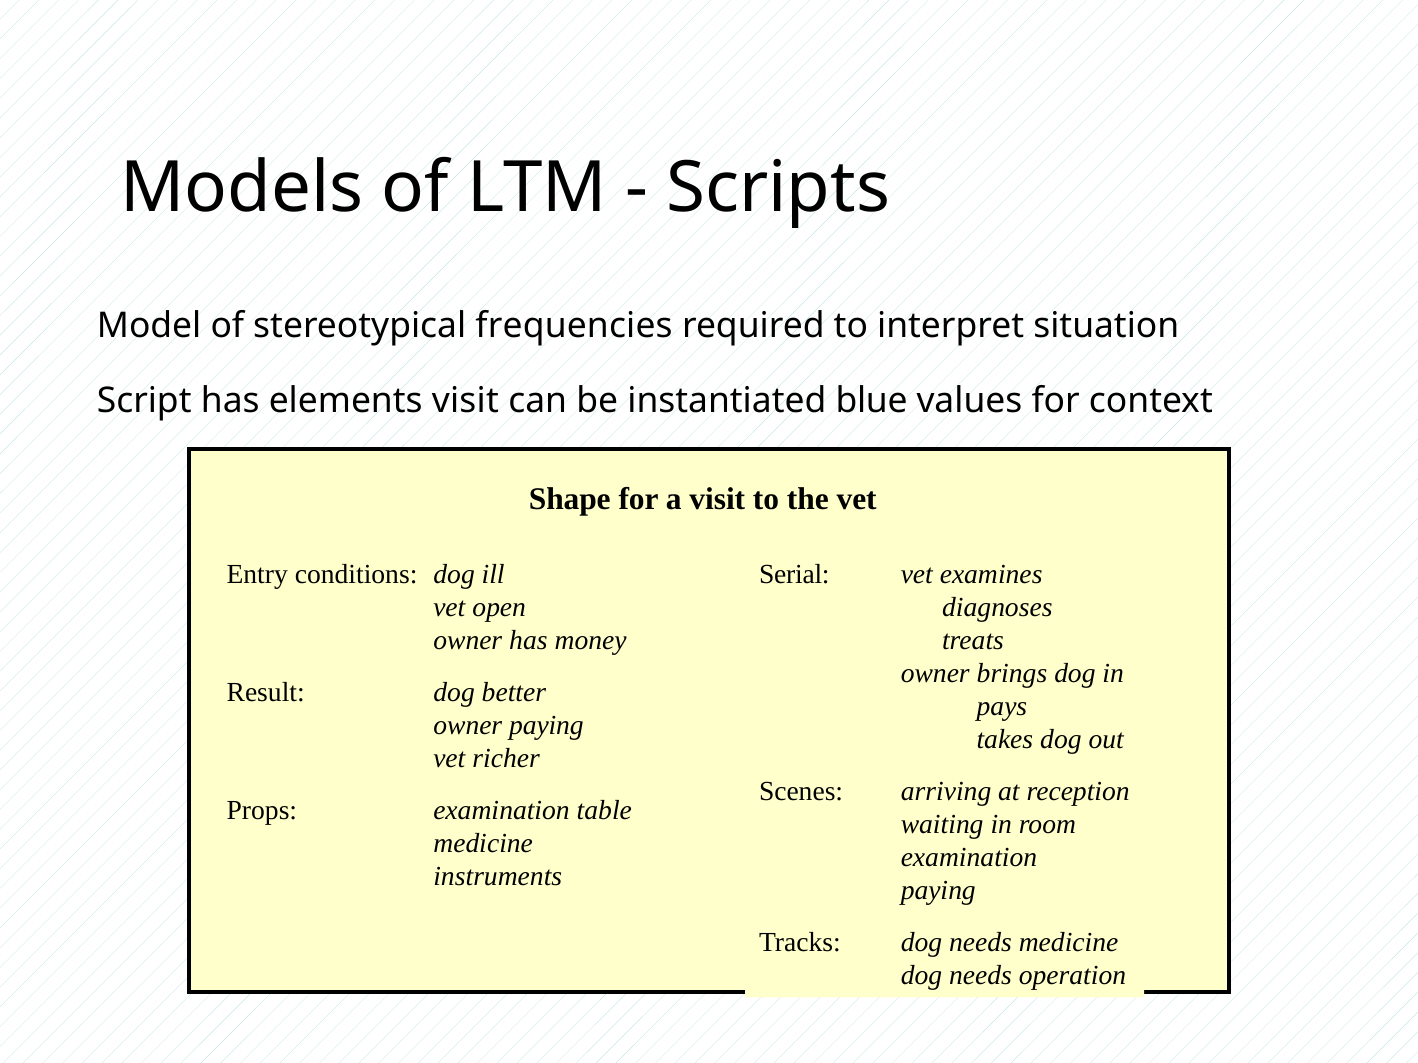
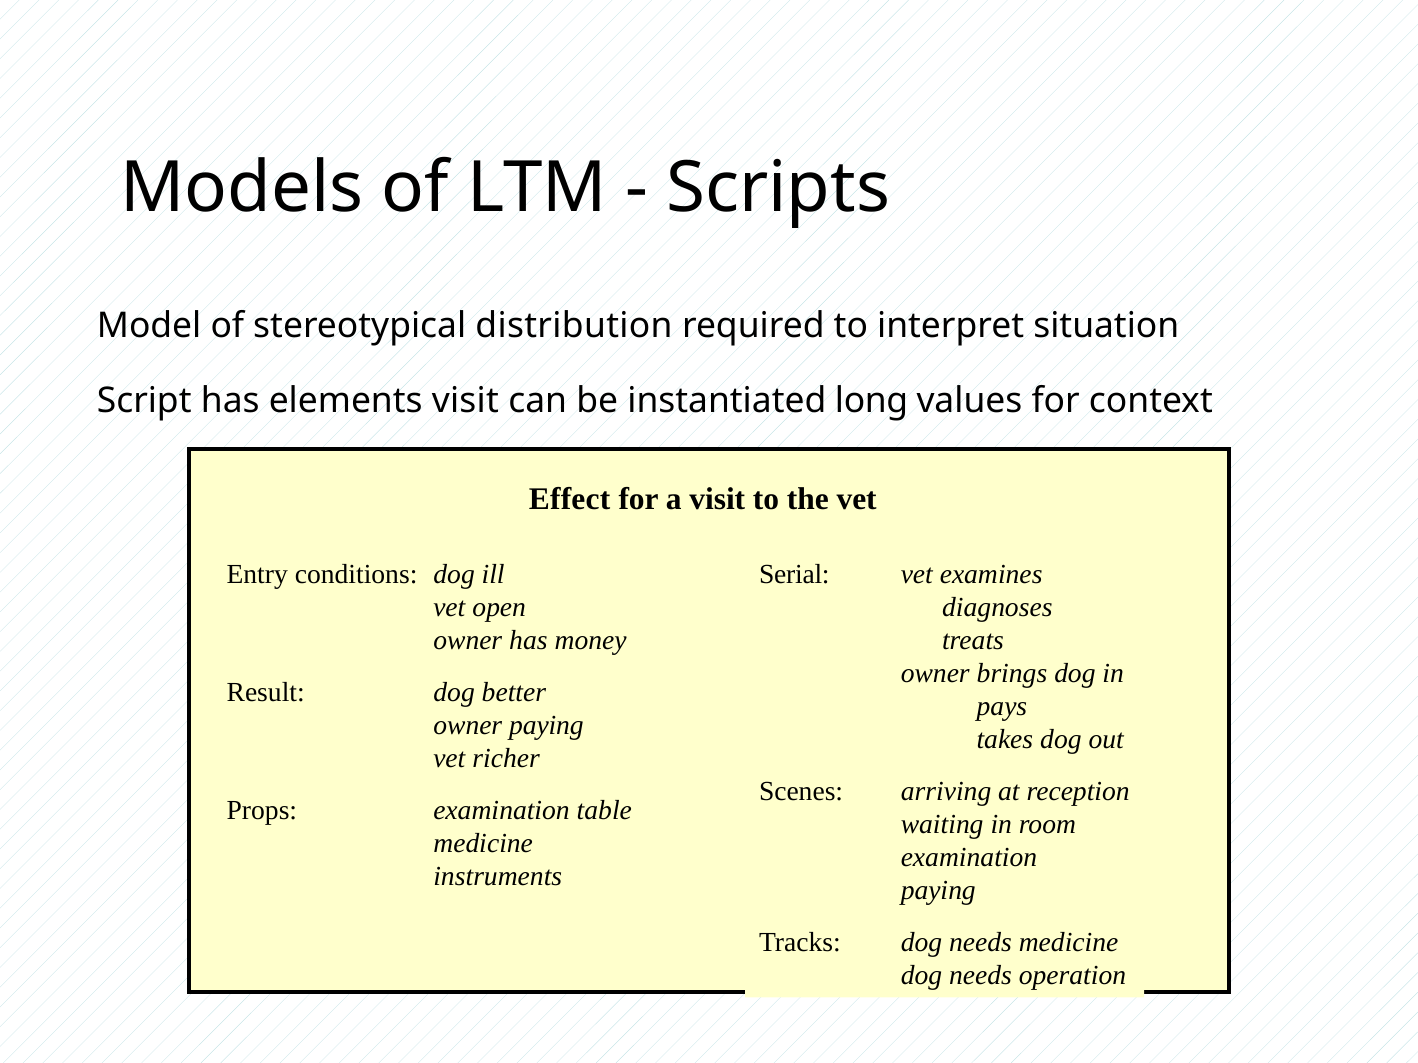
frequencies: frequencies -> distribution
blue: blue -> long
Shape: Shape -> Effect
